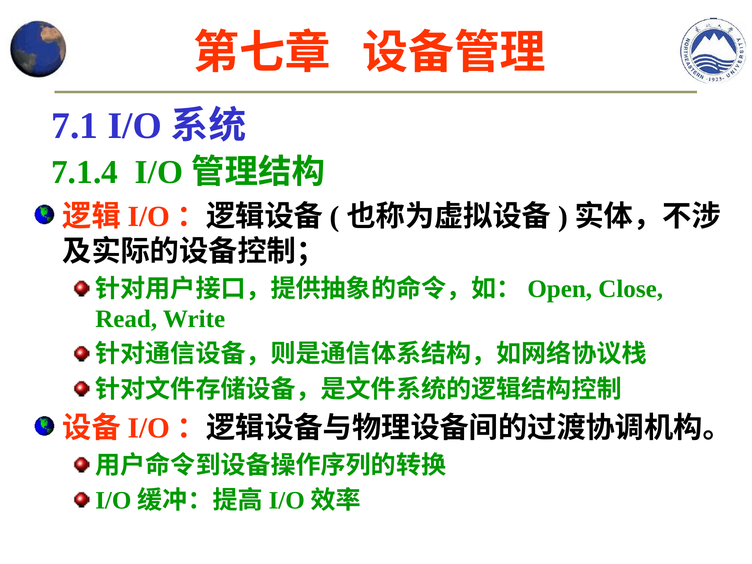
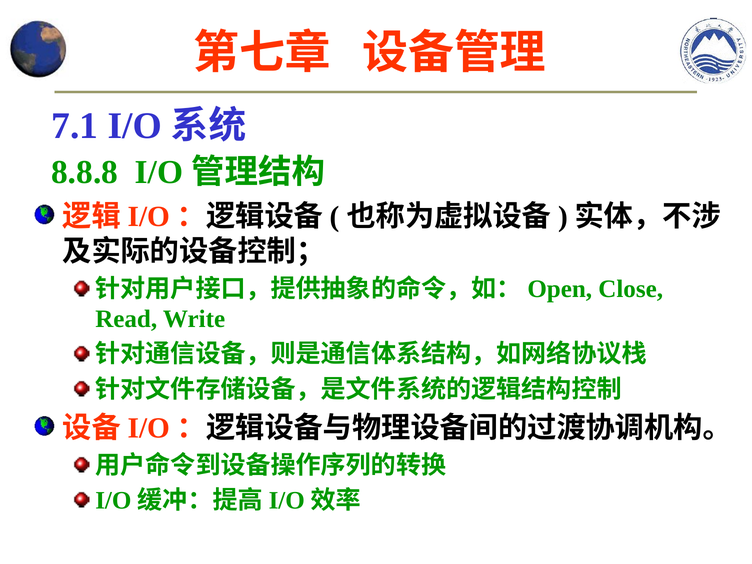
7.1.4: 7.1.4 -> 8.8.8
